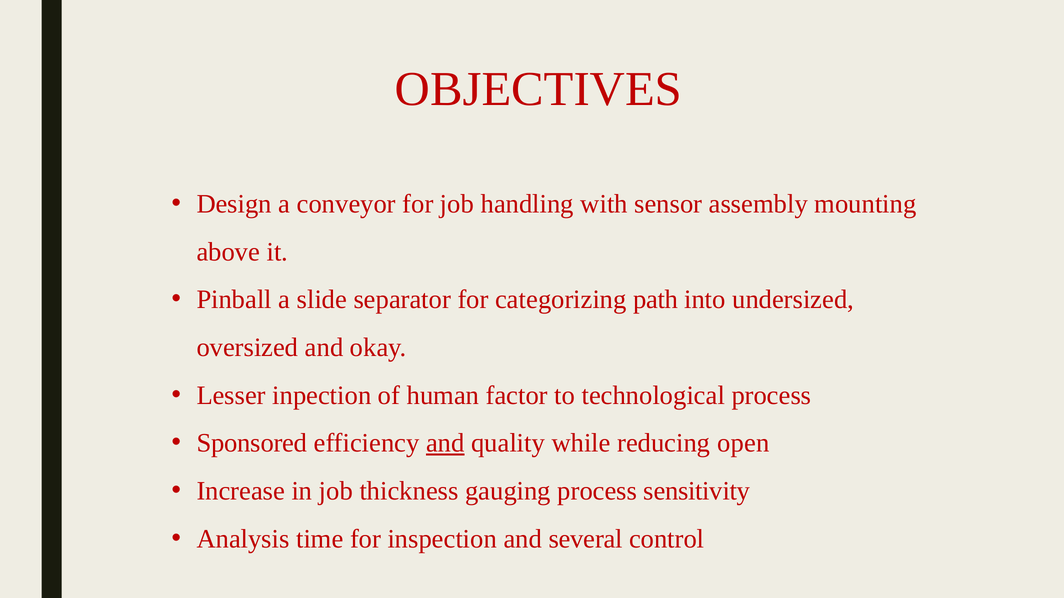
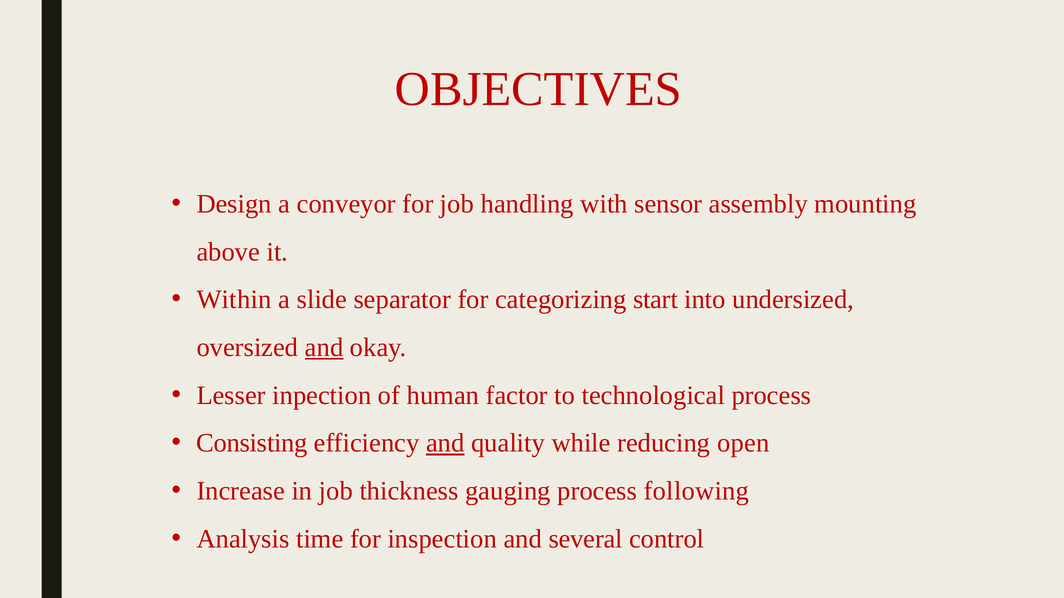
Pinball: Pinball -> Within
path: path -> start
and at (324, 348) underline: none -> present
Sponsored: Sponsored -> Consisting
sensitivity: sensitivity -> following
